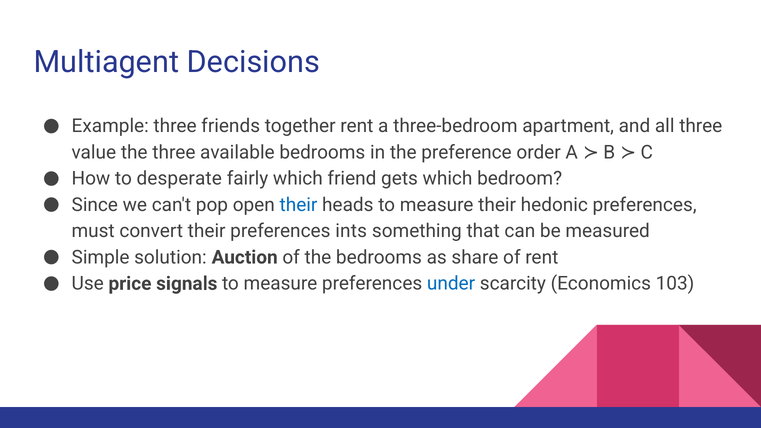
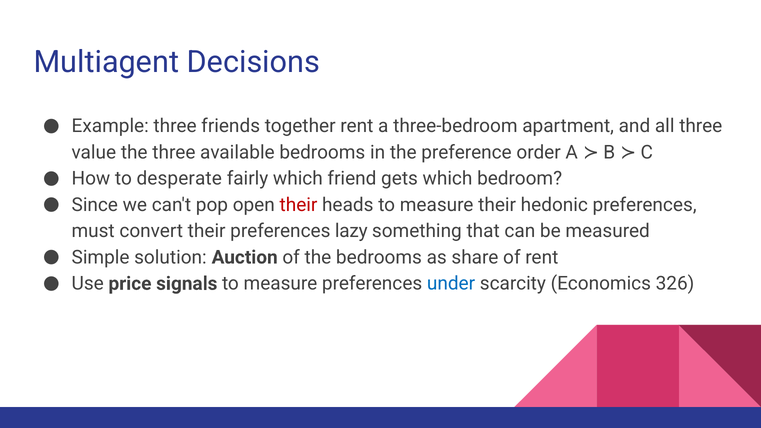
their at (298, 205) colour: blue -> red
ints: ints -> lazy
103: 103 -> 326
